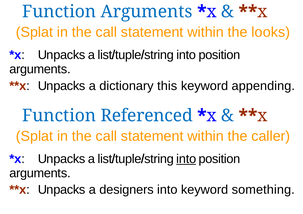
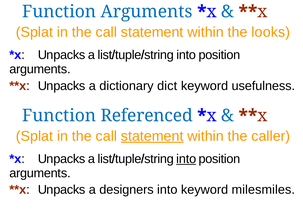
dictionary this: this -> dict
appending: appending -> usefulness
statement at (152, 136) underline: none -> present
something: something -> milesmiles
